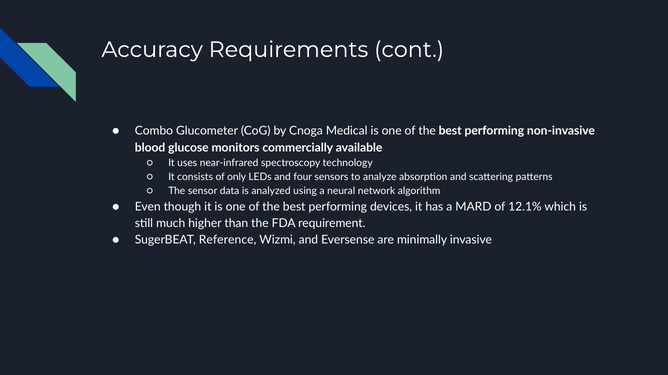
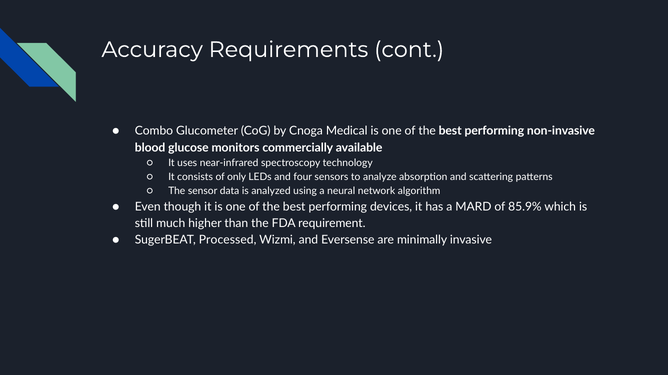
12.1%: 12.1% -> 85.9%
Reference: Reference -> Processed
